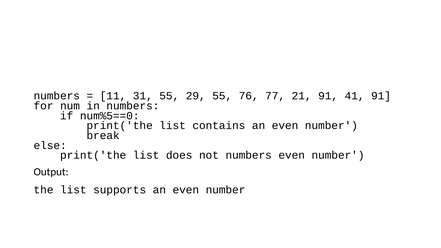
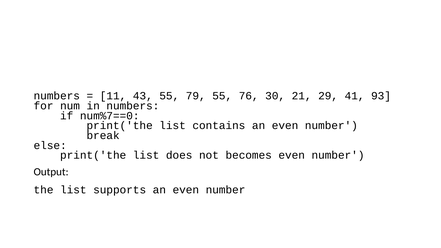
31: 31 -> 43
29: 29 -> 79
77: 77 -> 30
21 91: 91 -> 29
41 91: 91 -> 93
num%5==0: num%5==0 -> num%7==0
not numbers: numbers -> becomes
